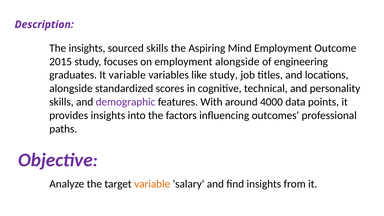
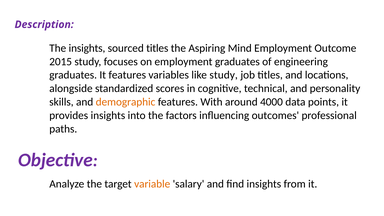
sourced skills: skills -> titles
employment alongside: alongside -> graduates
It variable: variable -> features
demographic colour: purple -> orange
